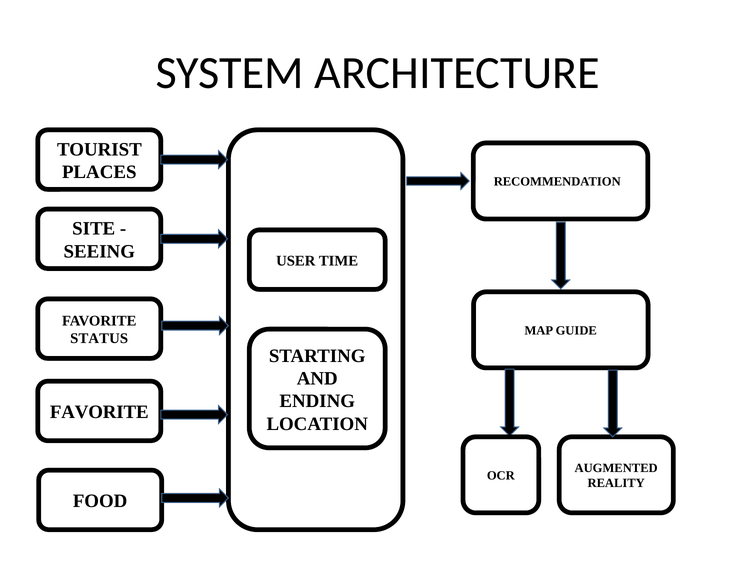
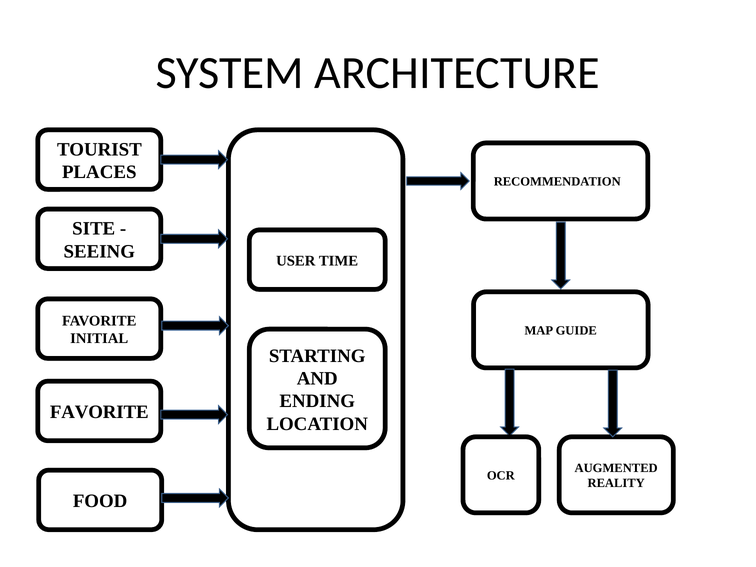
STATUS: STATUS -> INITIAL
